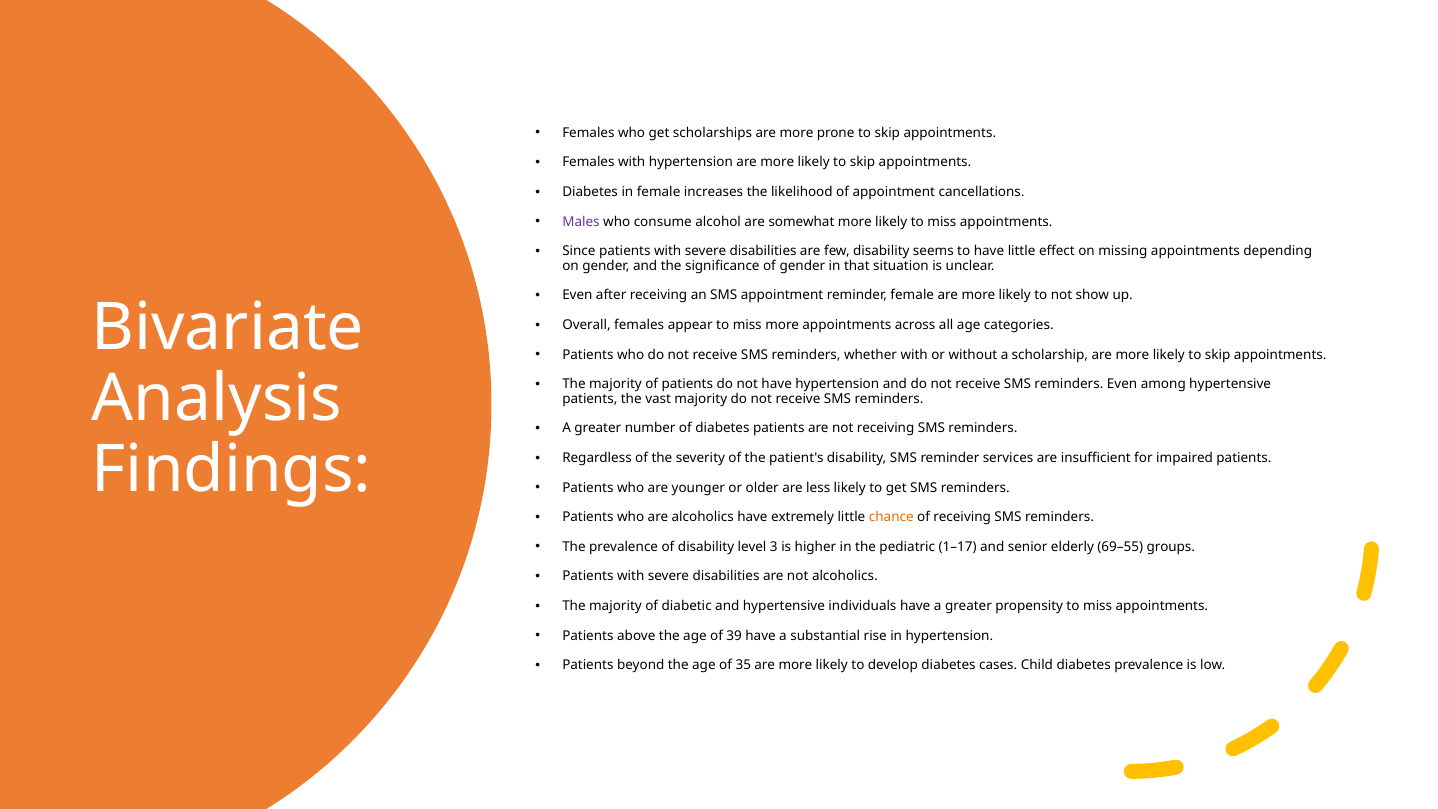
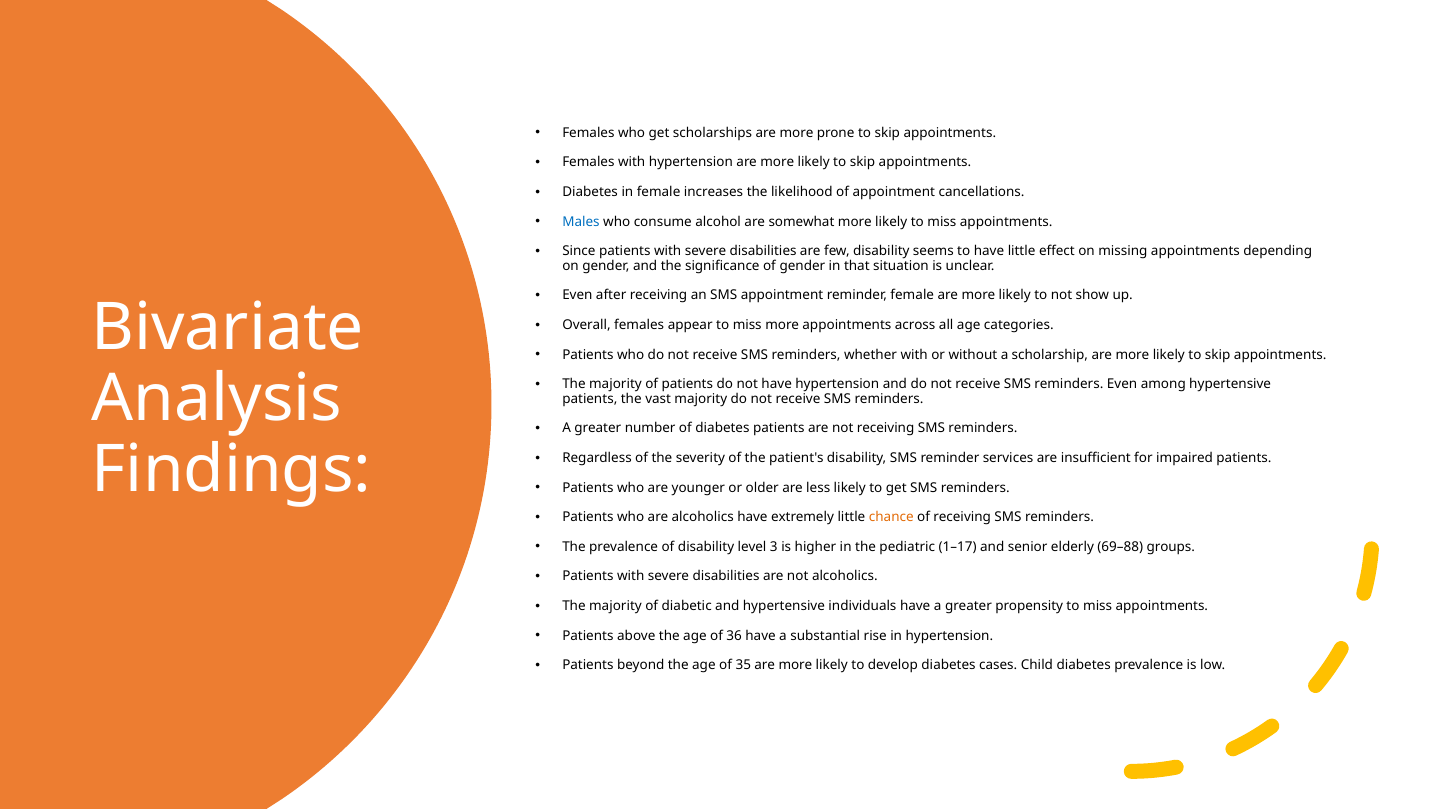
Males colour: purple -> blue
69–55: 69–55 -> 69–88
39: 39 -> 36
